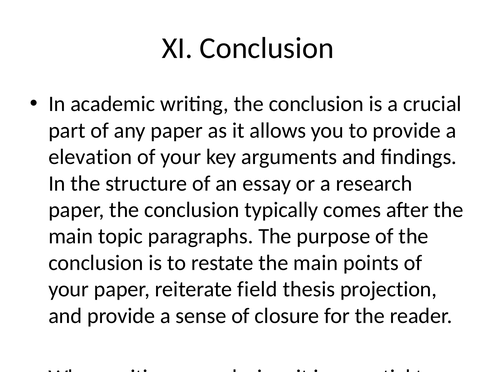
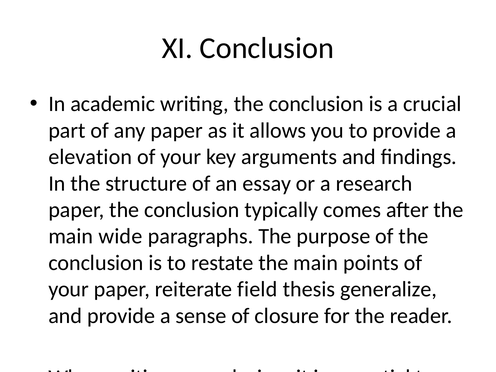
topic: topic -> wide
projection: projection -> generalize
